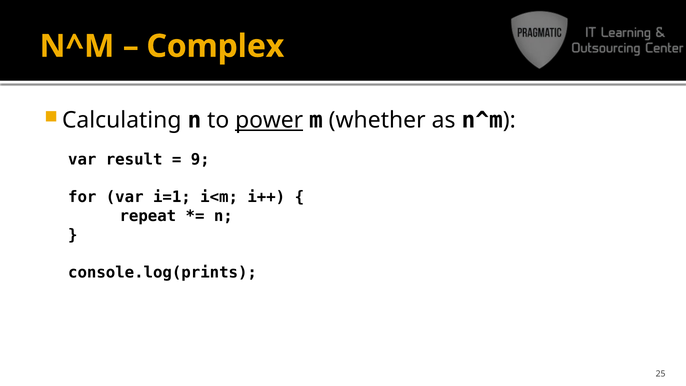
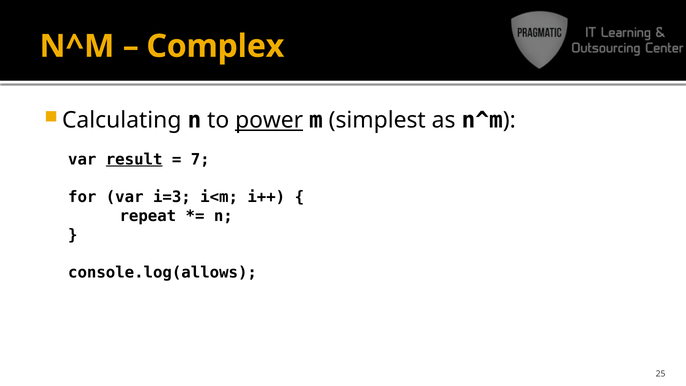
whether: whether -> simplest
result underline: none -> present
9: 9 -> 7
i=1: i=1 -> i=3
console.log(prints: console.log(prints -> console.log(allows
